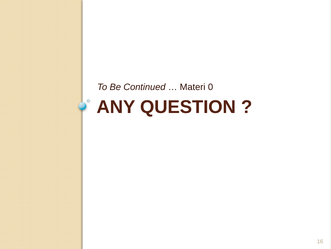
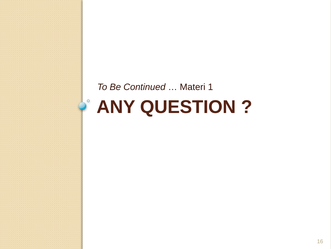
0: 0 -> 1
